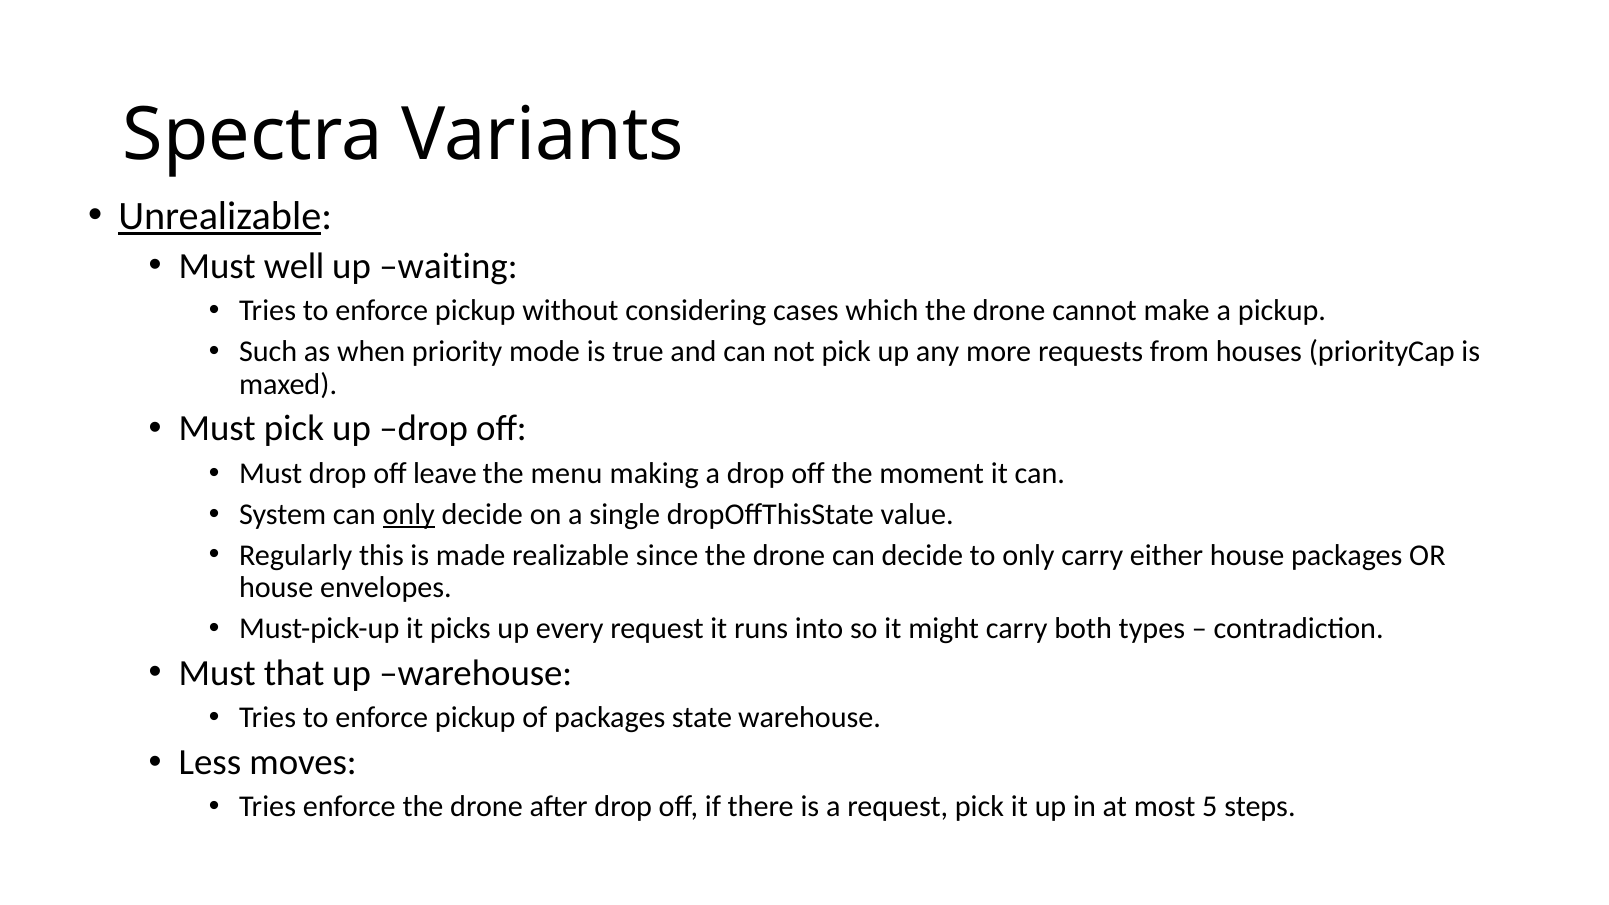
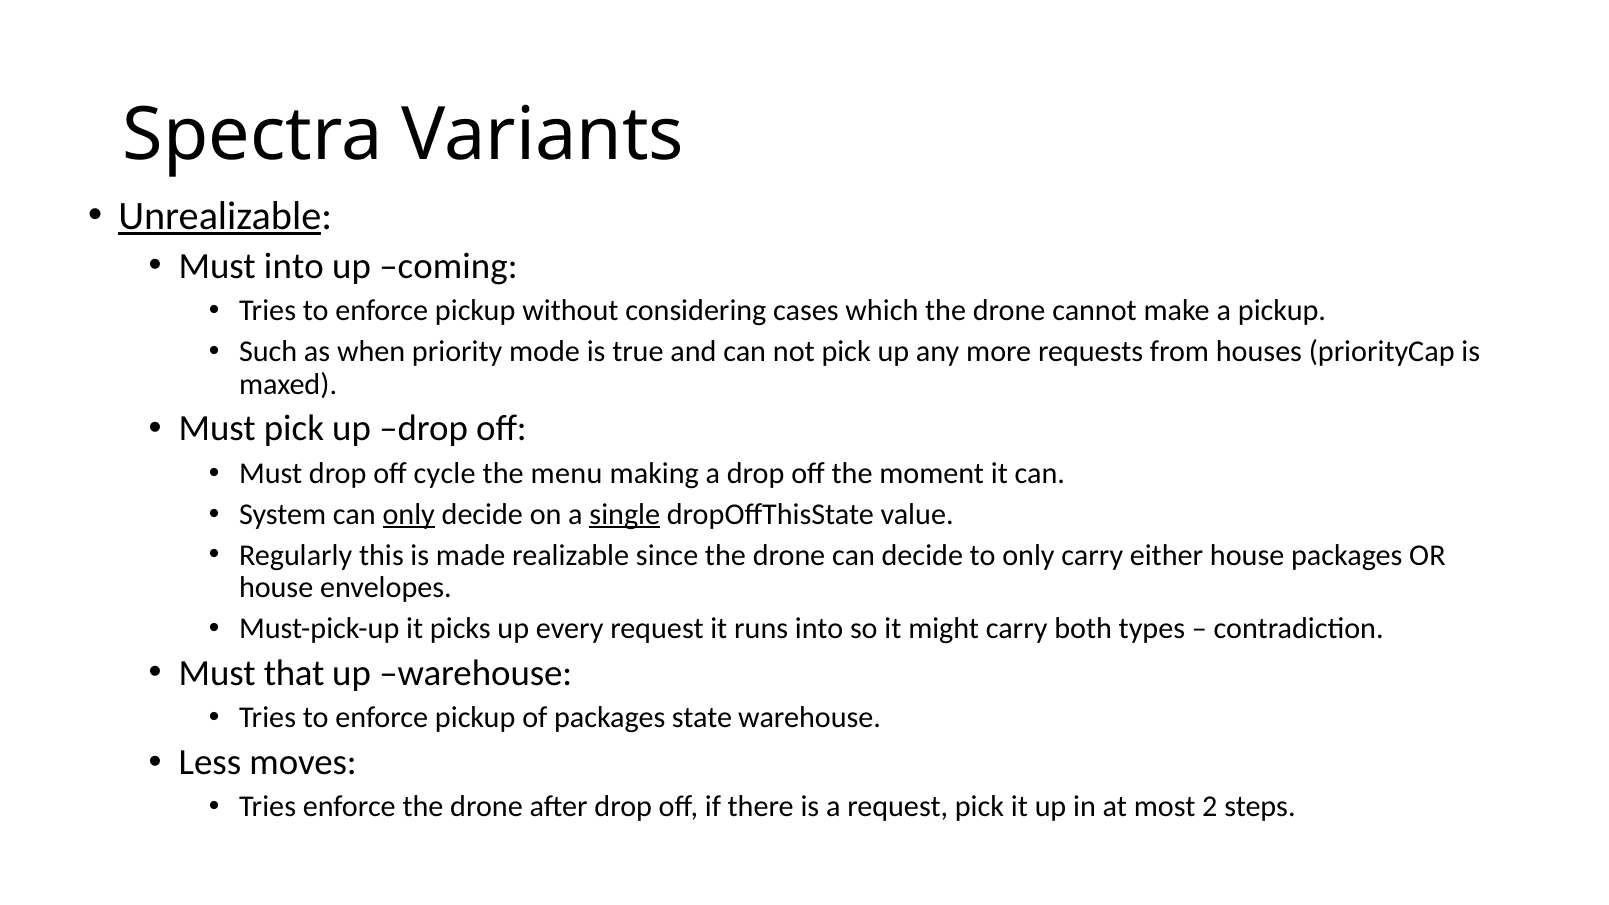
Must well: well -> into
waiting: waiting -> coming
leave: leave -> cycle
single underline: none -> present
5: 5 -> 2
